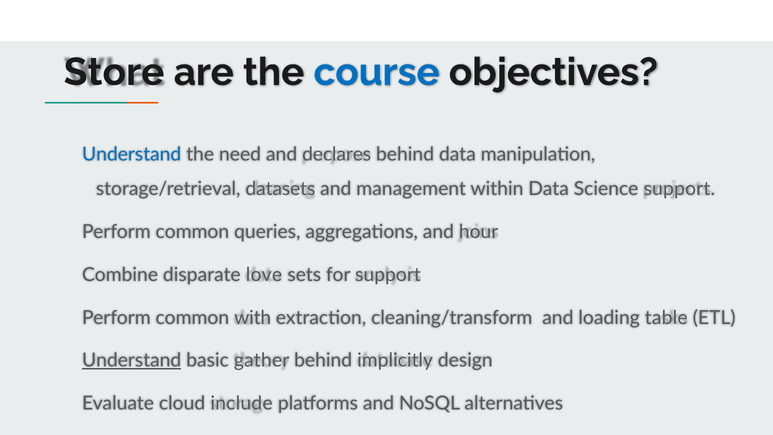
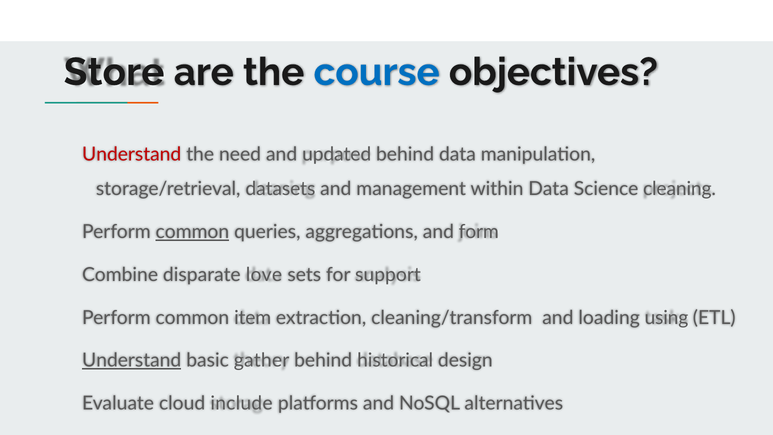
Understand at (132, 154) colour: blue -> red
declares: declares -> updated
Science support: support -> cleaning
common at (192, 232) underline: none -> present
hour: hour -> form
with: with -> item
table: table -> using
implicitly: implicitly -> historical
